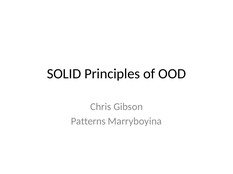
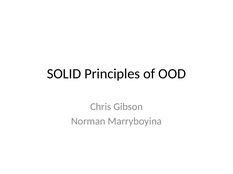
Patterns: Patterns -> Norman
